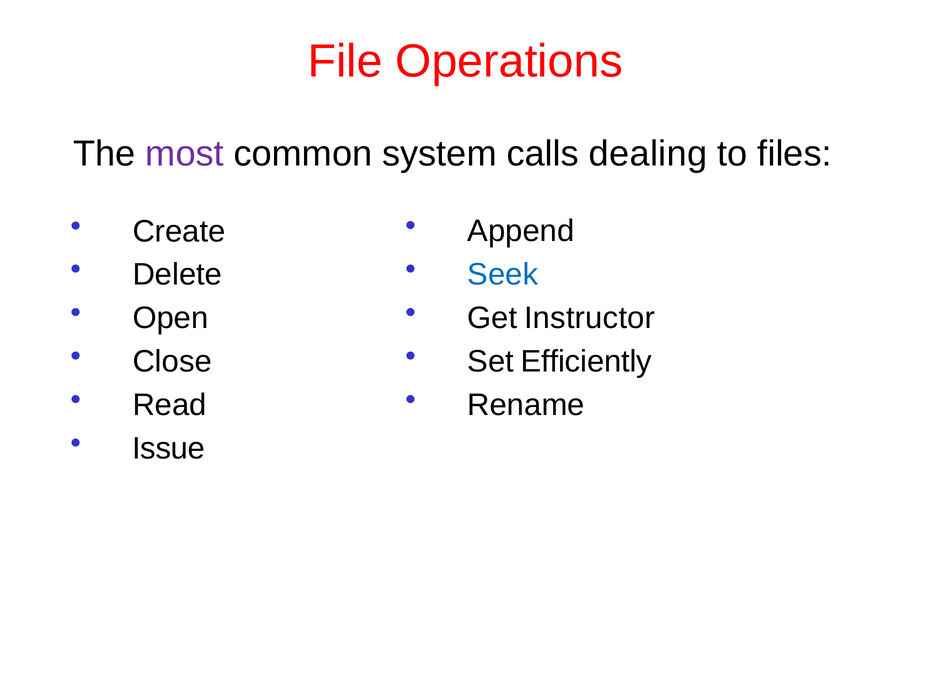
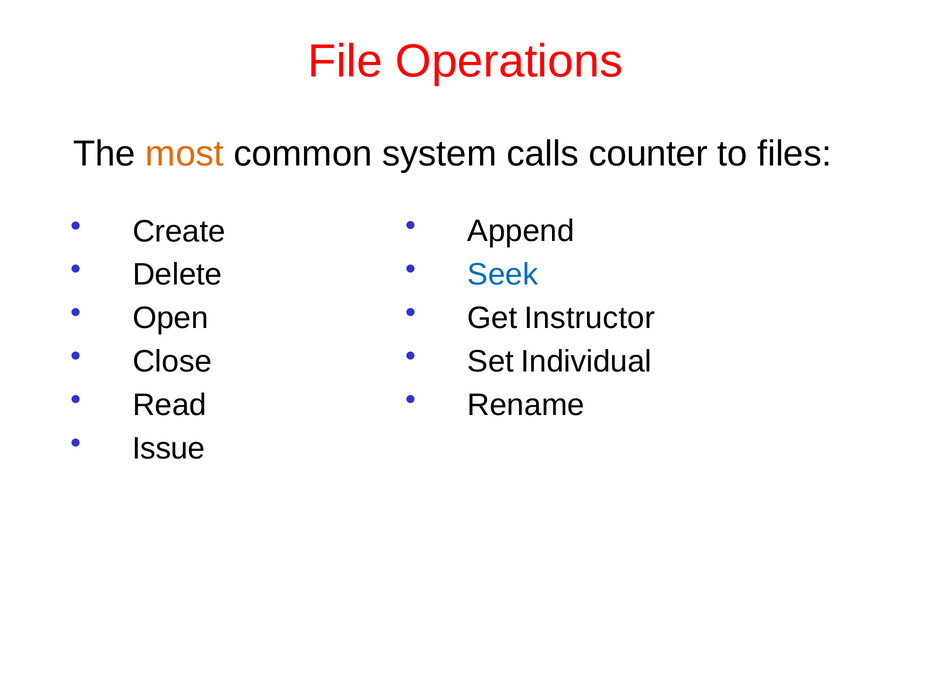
most colour: purple -> orange
dealing: dealing -> counter
Efficiently: Efficiently -> Individual
